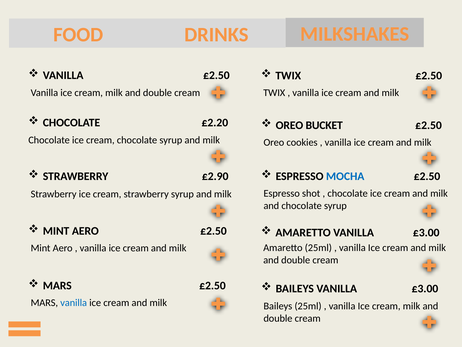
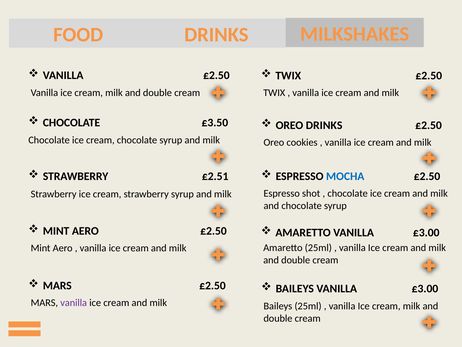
£2.20: £2.20 -> £3.50
OREO BUCKET: BUCKET -> DRINKS
£2.90: £2.90 -> £2.51
vanilla at (74, 302) colour: blue -> purple
